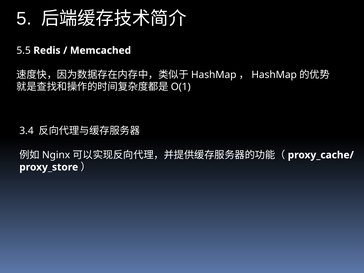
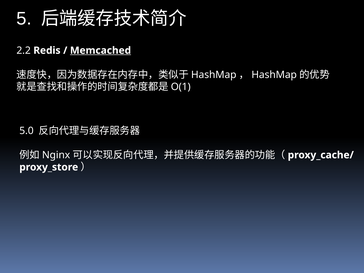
5.5: 5.5 -> 2.2
Memcached underline: none -> present
3.4: 3.4 -> 5.0
